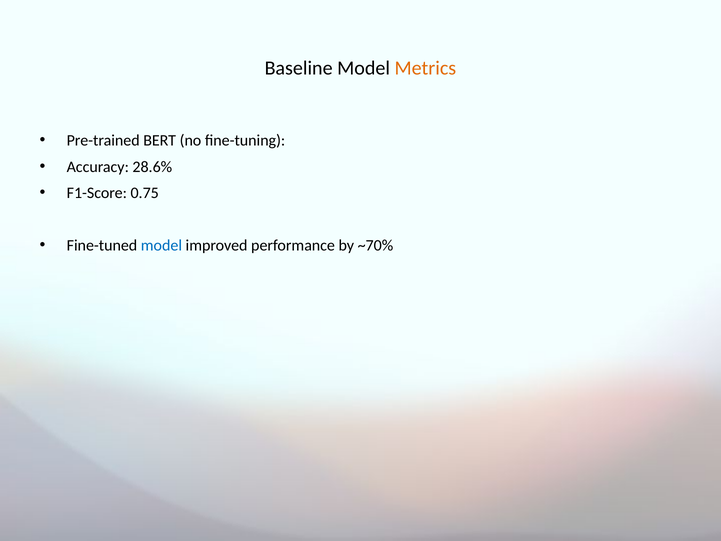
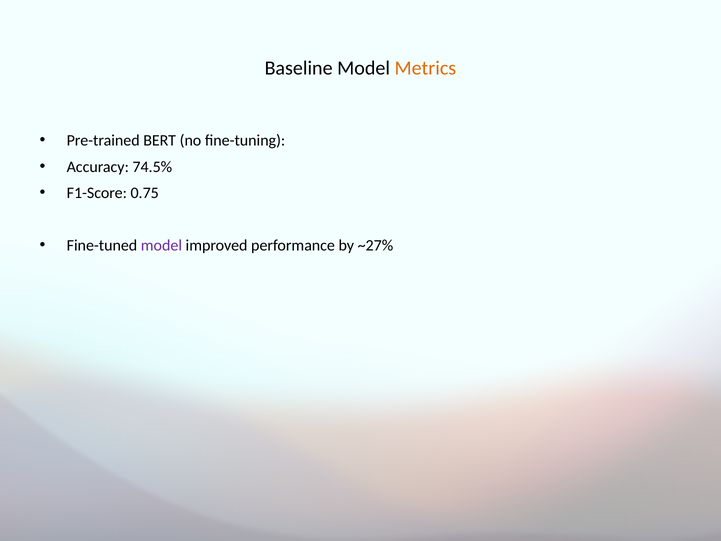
28.6%: 28.6% -> 74.5%
model at (161, 245) colour: blue -> purple
~70%: ~70% -> ~27%
